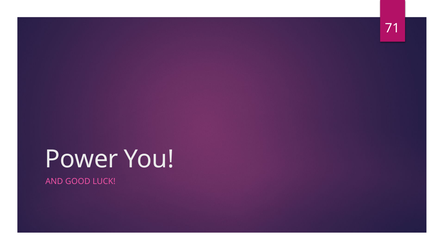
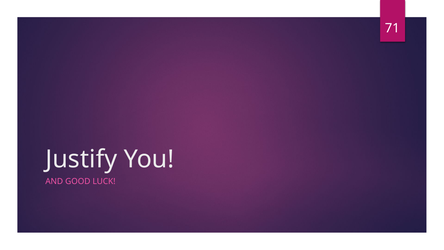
Power: Power -> Justify
